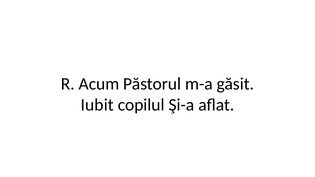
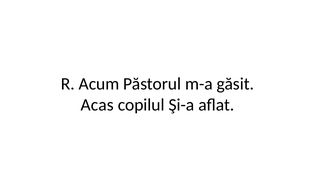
Iubit: Iubit -> Acas
